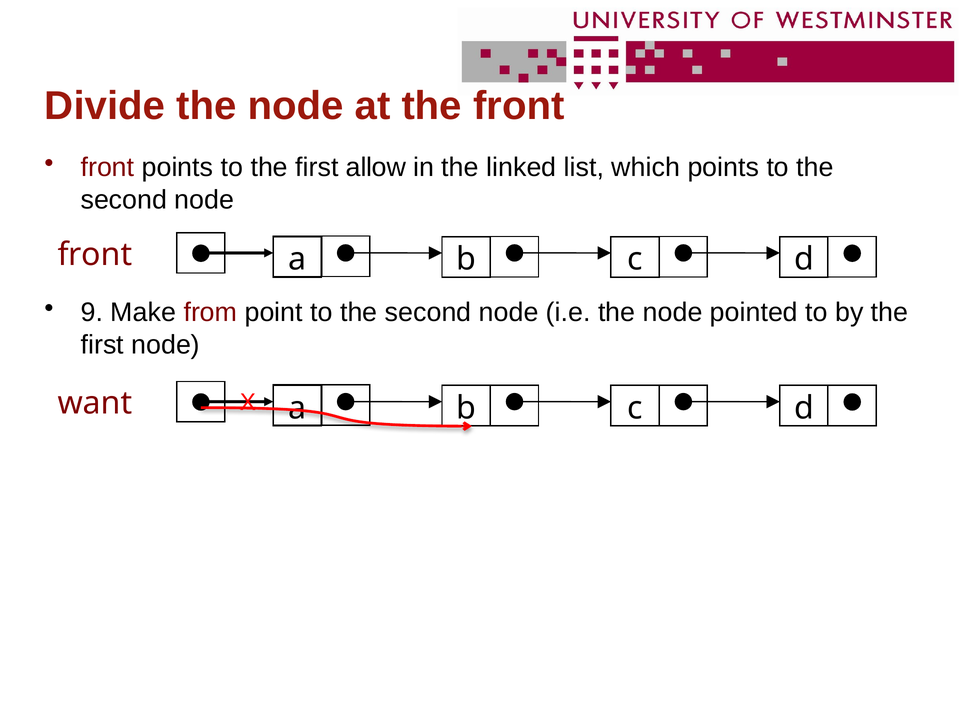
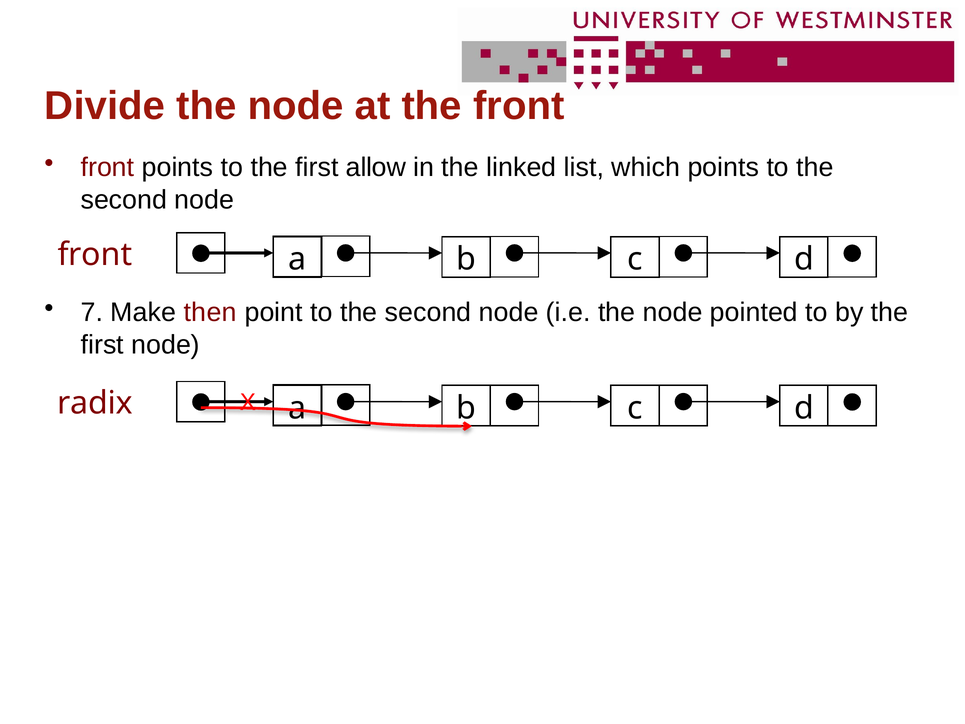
9: 9 -> 7
from: from -> then
want: want -> radix
